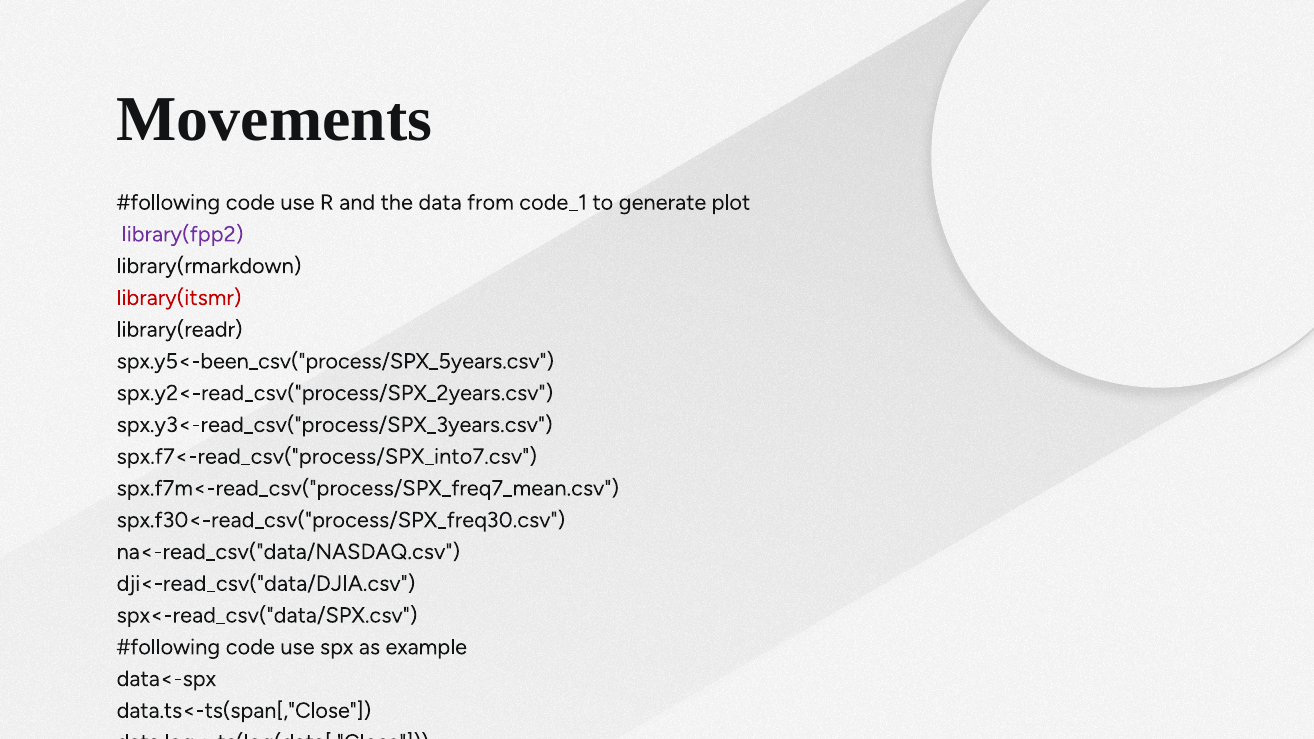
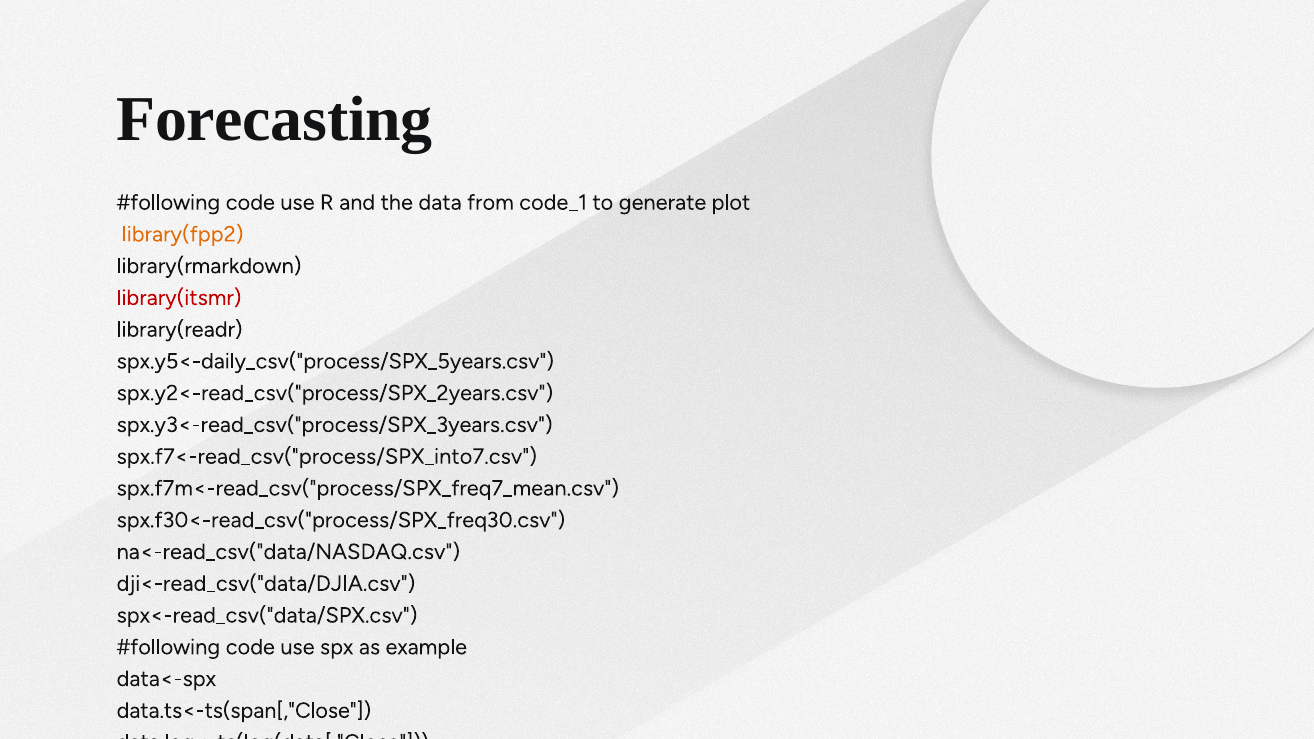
Movements: Movements -> Forecasting
library(fpp2 colour: purple -> orange
spx.y5<-been_csv("process/SPX_5years.csv: spx.y5<-been_csv("process/SPX_5years.csv -> spx.y5<-daily_csv("process/SPX_5years.csv
